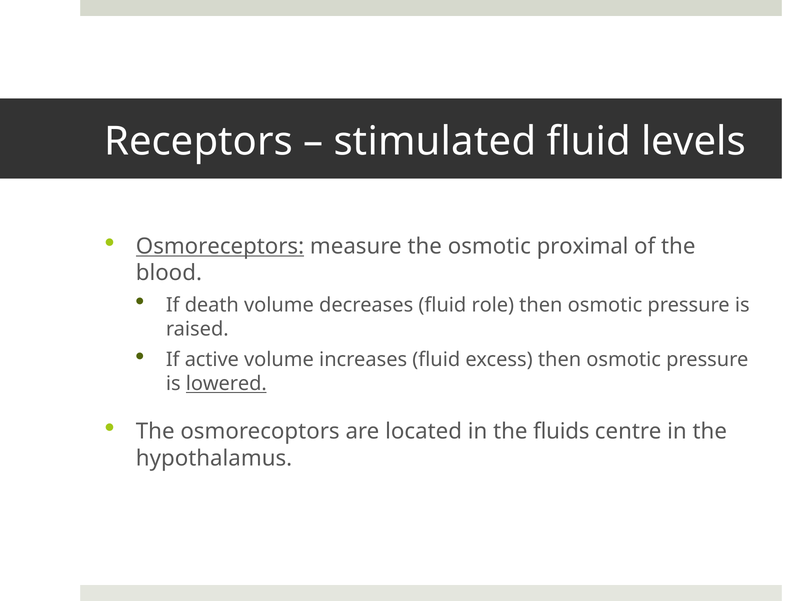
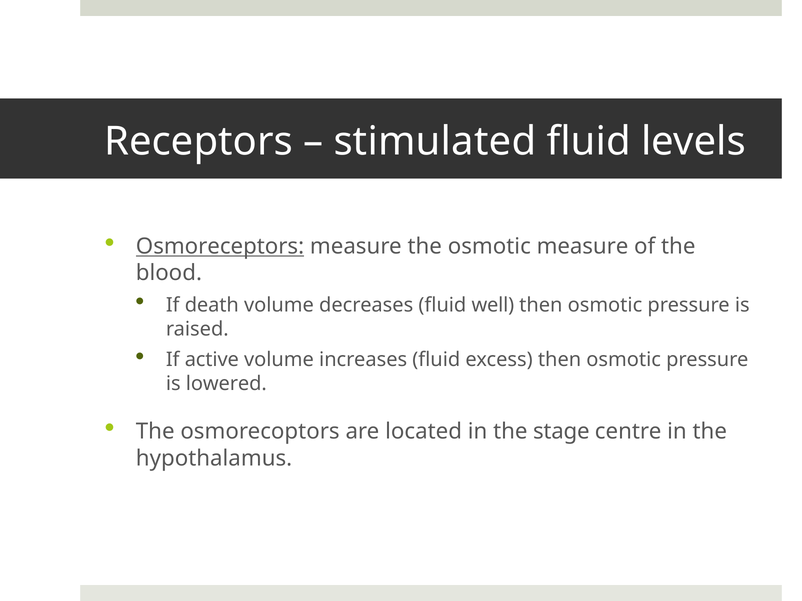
osmotic proximal: proximal -> measure
role: role -> well
lowered underline: present -> none
fluids: fluids -> stage
